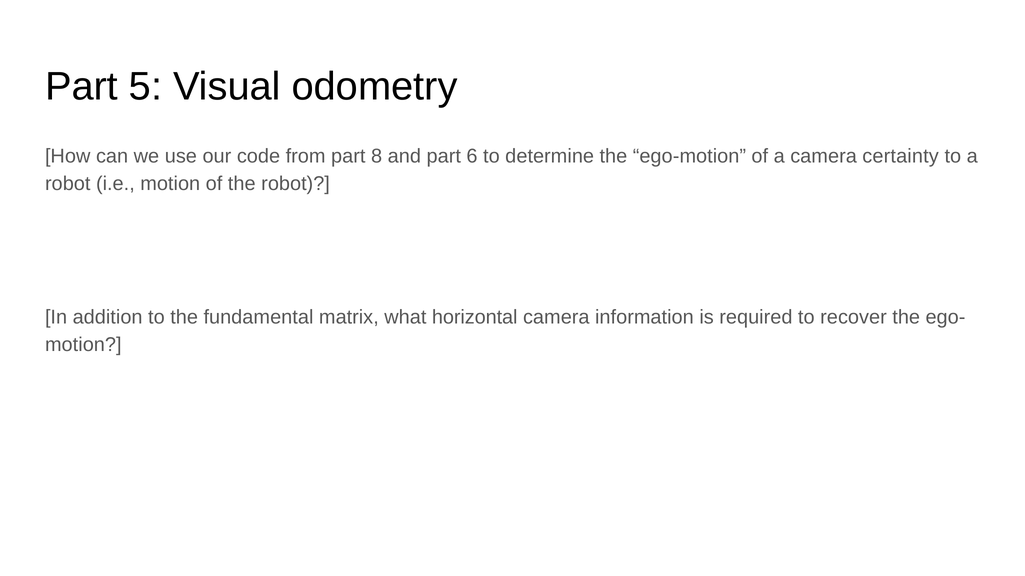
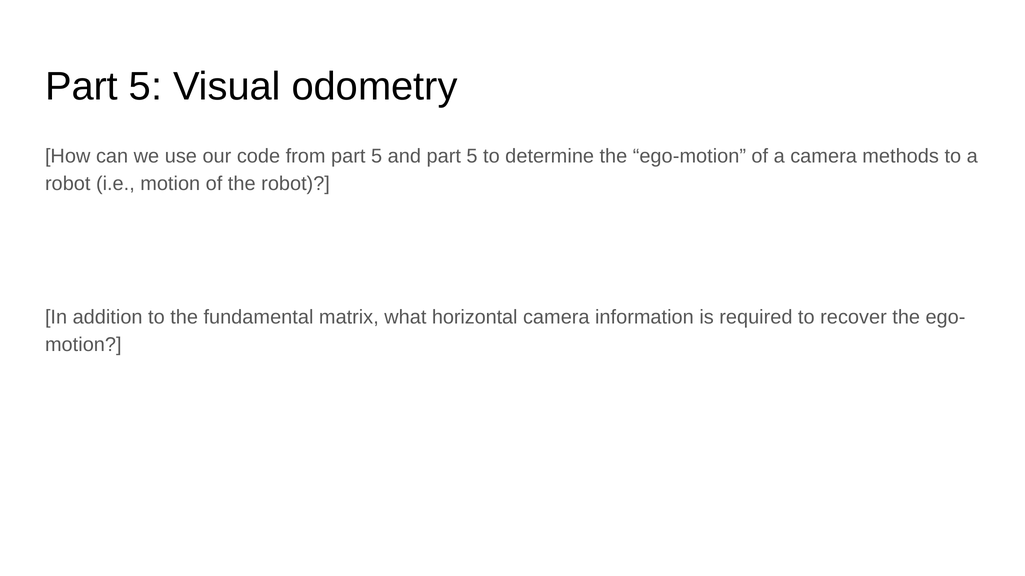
from part 8: 8 -> 5
and part 6: 6 -> 5
certainty: certainty -> methods
